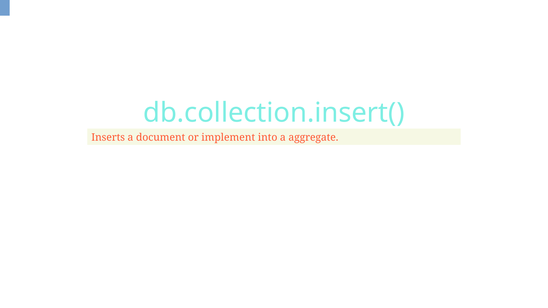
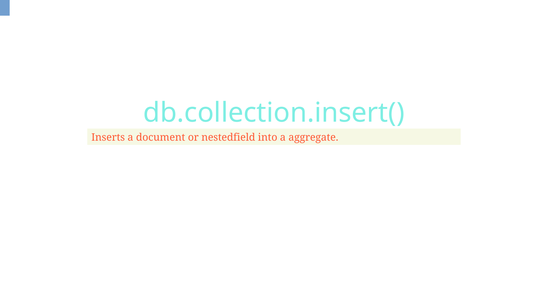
implement: implement -> nestedfield
